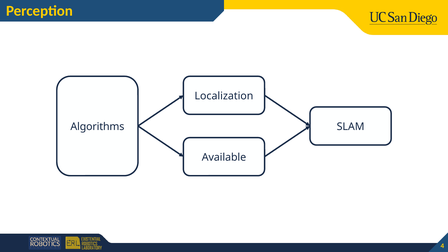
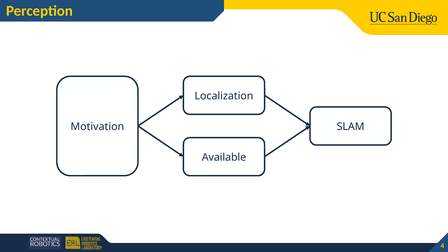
Algorithms: Algorithms -> Motivation
